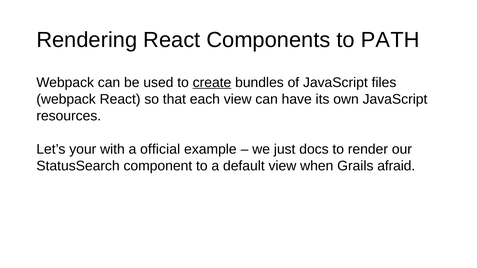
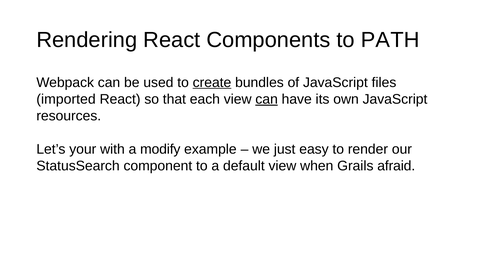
webpack at (66, 99): webpack -> imported
can at (267, 99) underline: none -> present
official: official -> modify
docs: docs -> easy
